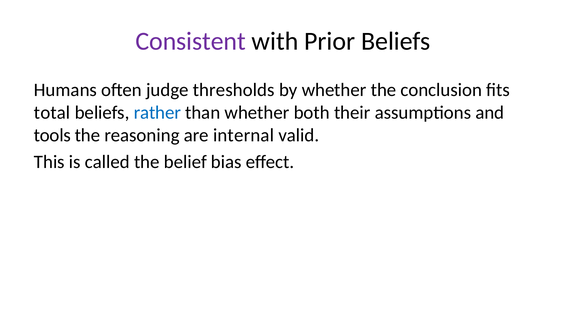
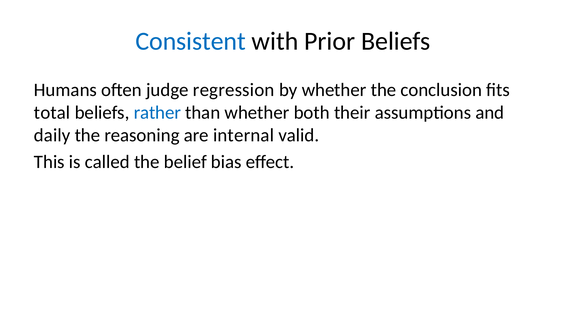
Consistent colour: purple -> blue
thresholds: thresholds -> regression
tools: tools -> daily
